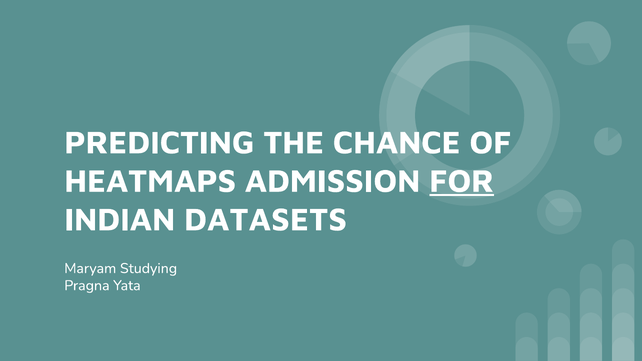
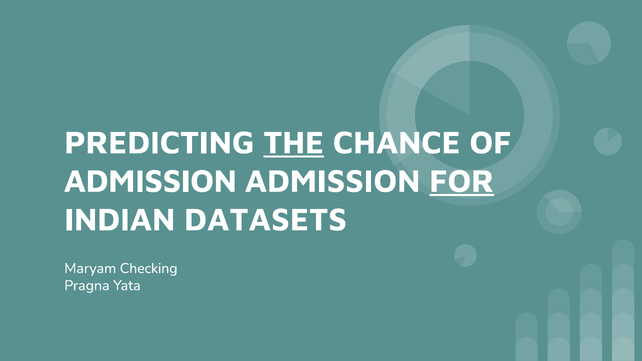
THE underline: none -> present
HEATMAPS at (150, 181): HEATMAPS -> ADMISSION
Studying: Studying -> Checking
